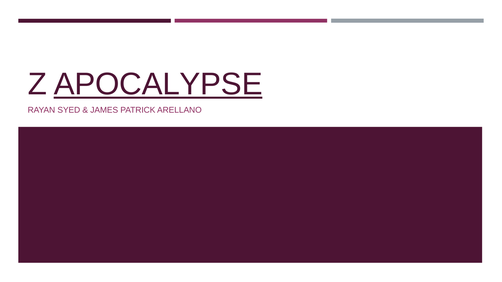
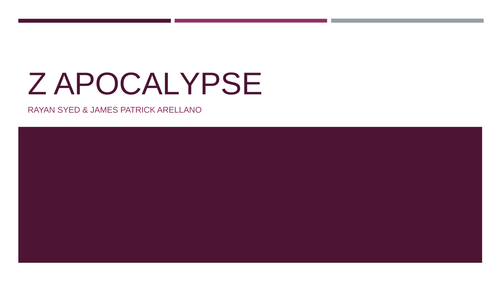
APOCALYPSE underline: present -> none
